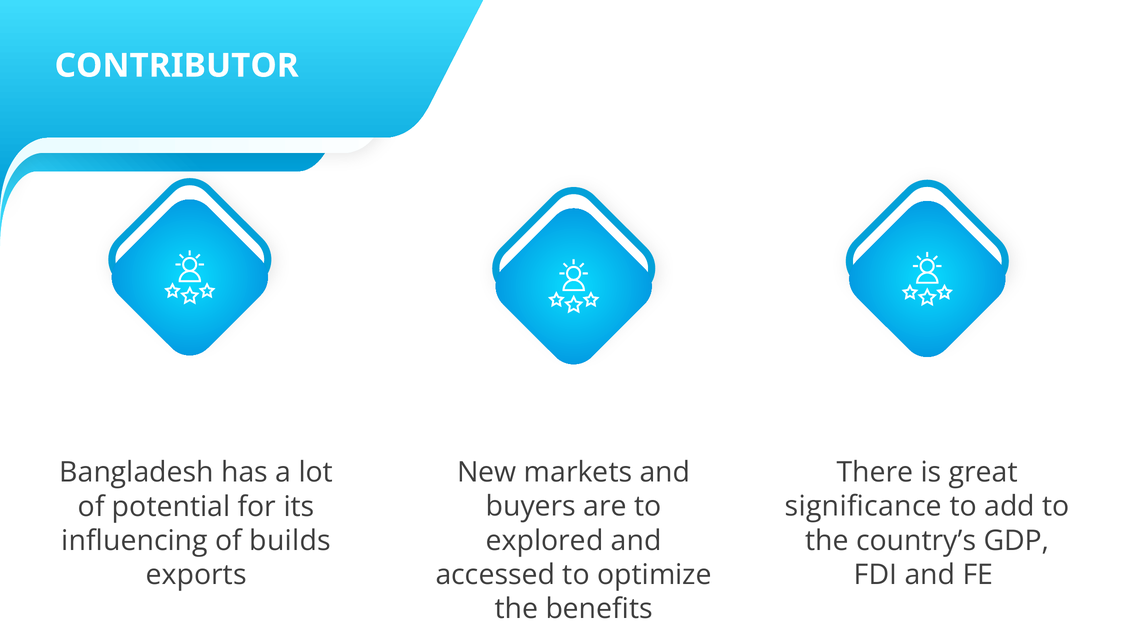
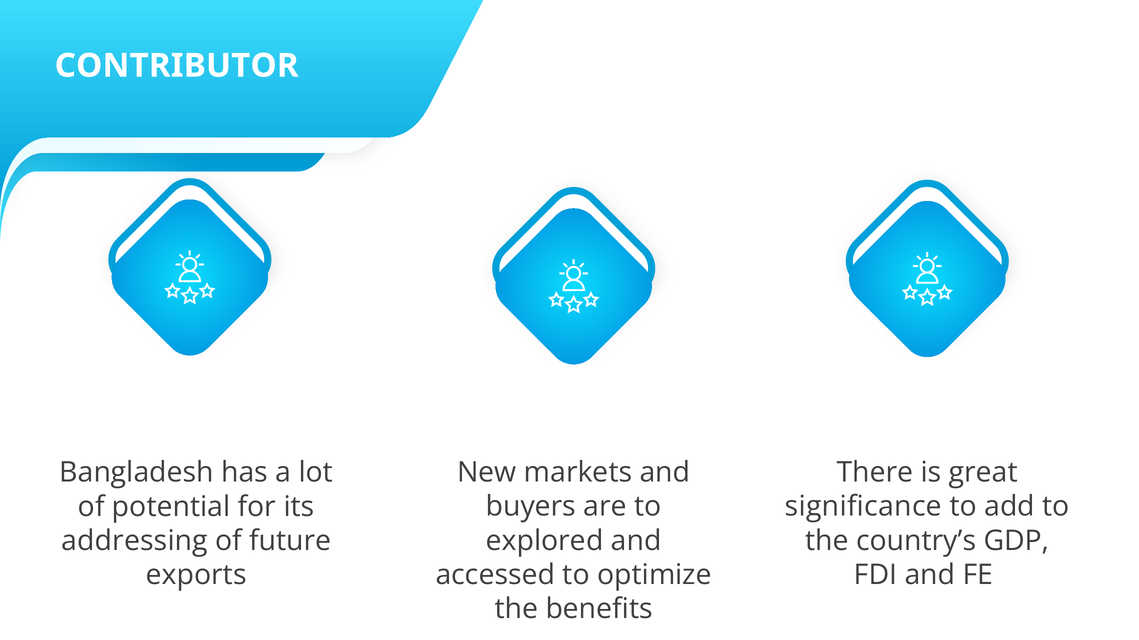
influencing: influencing -> addressing
builds: builds -> future
